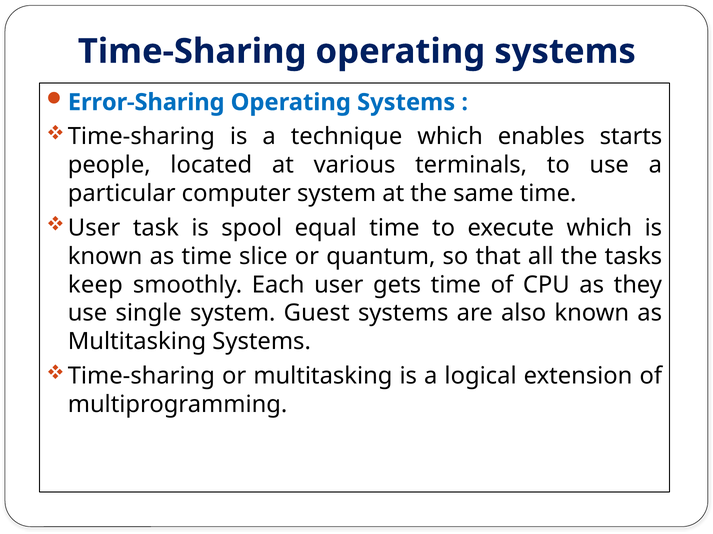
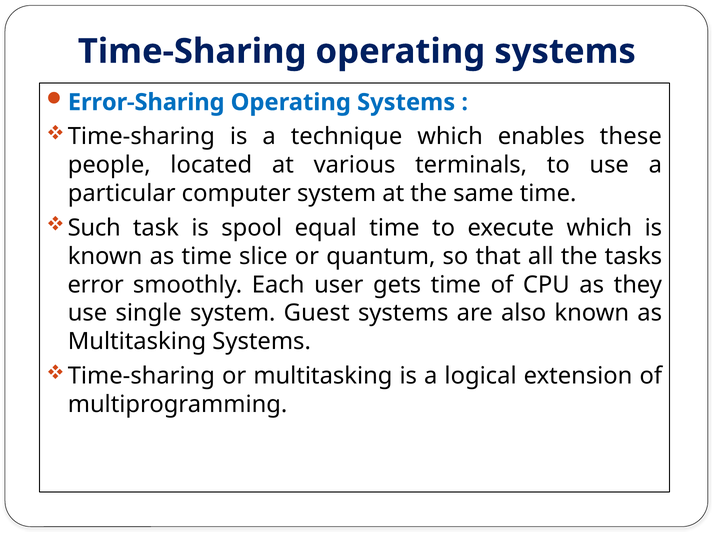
starts: starts -> these
User at (94, 228): User -> Such
keep: keep -> error
